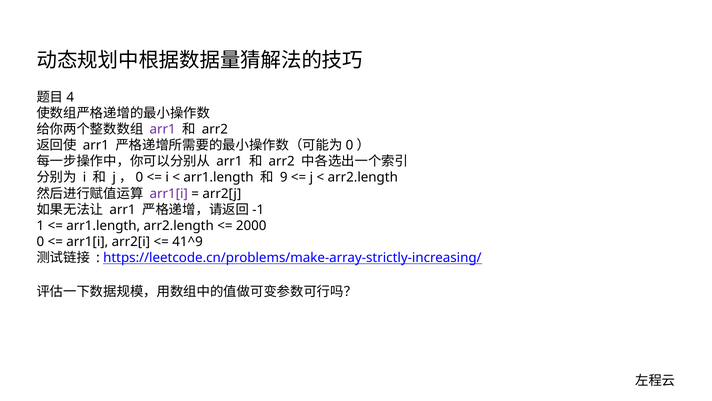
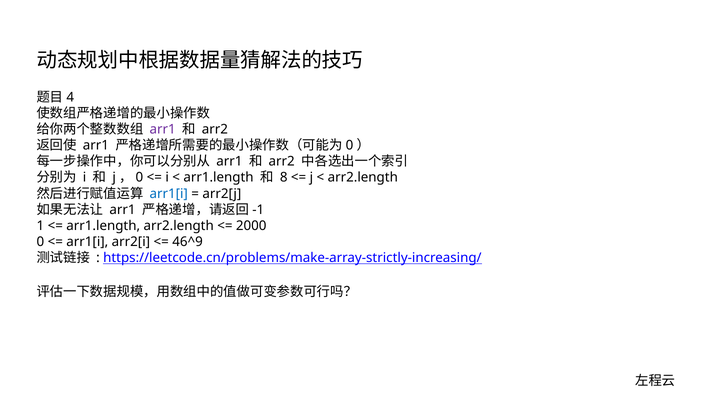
9: 9 -> 8
arr1[i at (169, 193) colour: purple -> blue
41^9: 41^9 -> 46^9
